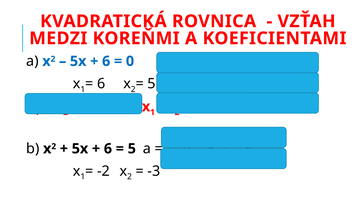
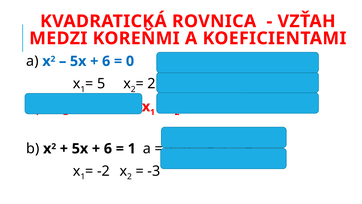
6 at (101, 84): 6 -> 5
5 at (152, 84): 5 -> 2
5 at (132, 148): 5 -> 1
